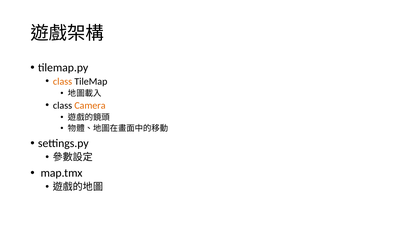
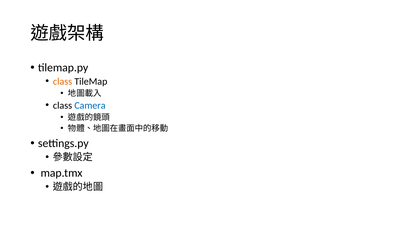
Camera colour: orange -> blue
